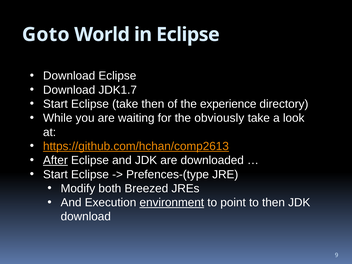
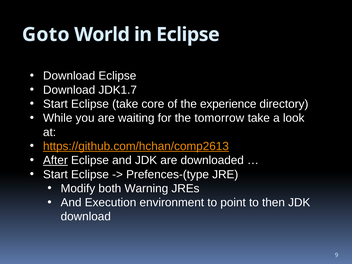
take then: then -> core
obviously: obviously -> tomorrow
Breezed: Breezed -> Warning
environment underline: present -> none
